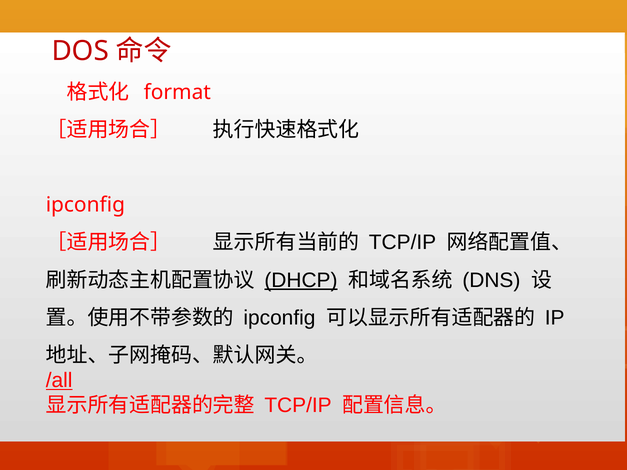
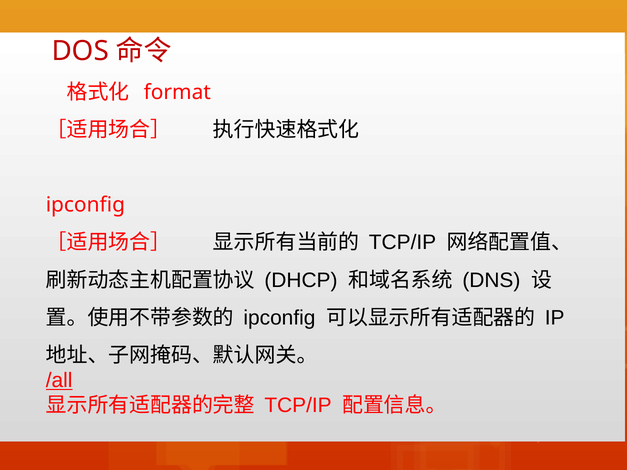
DHCP underline: present -> none
